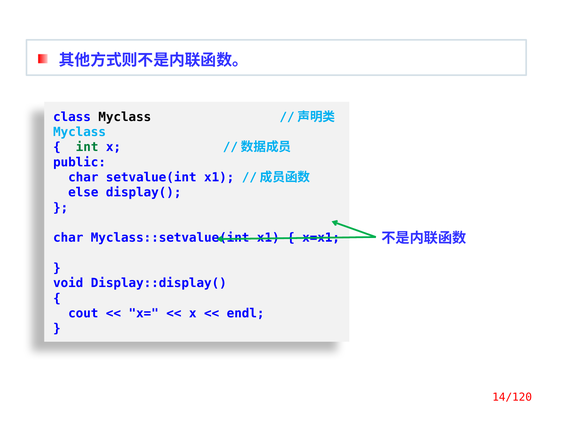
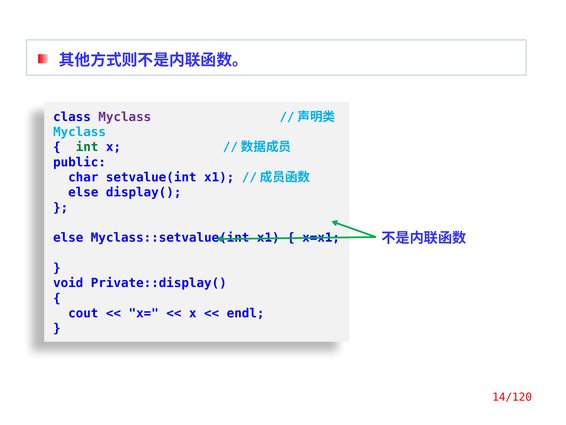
Myclass at (125, 117) colour: black -> purple
char at (68, 237): char -> else
Display::display(: Display::display( -> Private::display(
